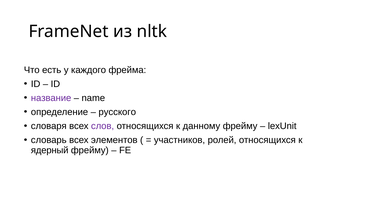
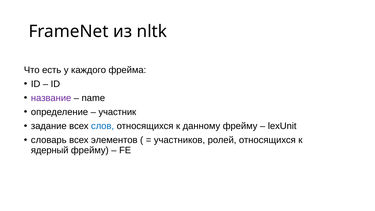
русского: русского -> участник
словаря: словаря -> задание
слов colour: purple -> blue
